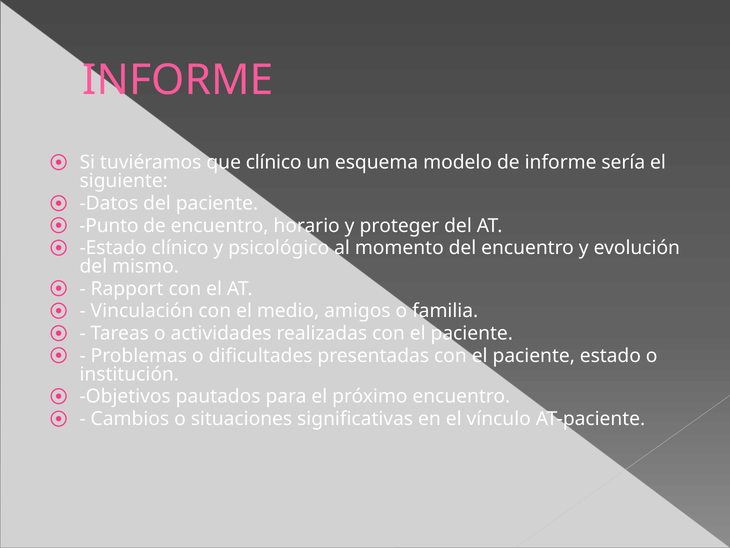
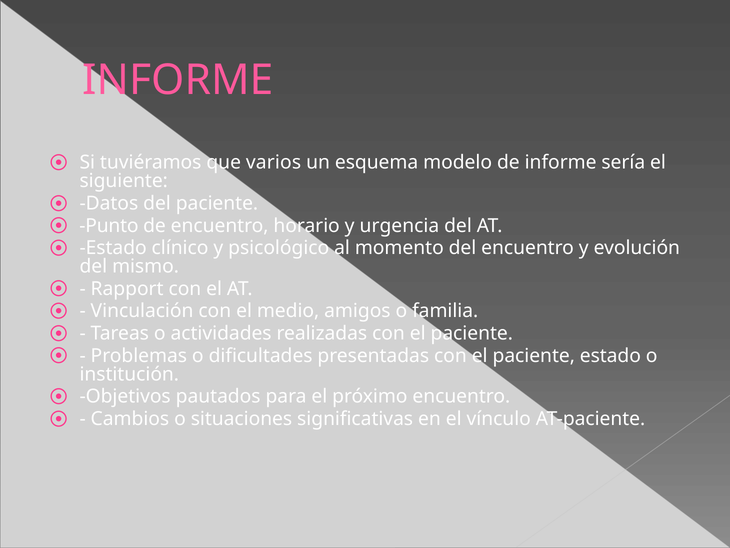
que clínico: clínico -> varios
proteger: proteger -> urgencia
